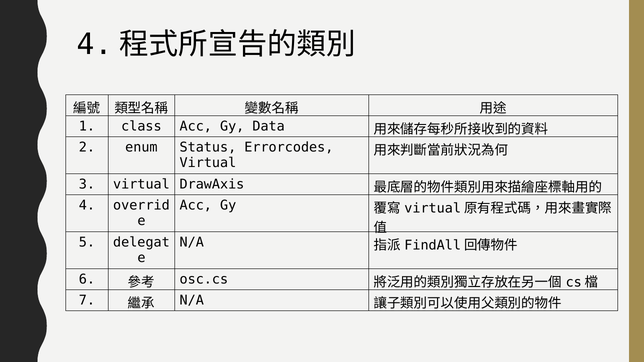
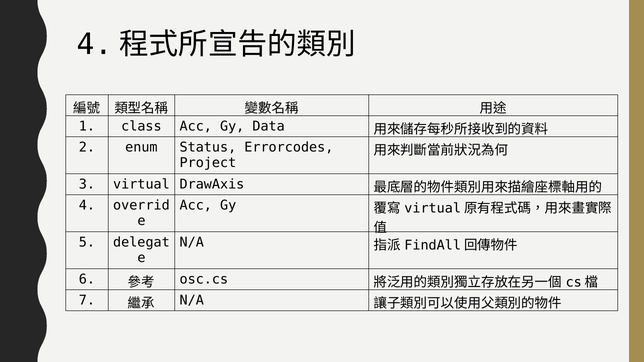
Virtual at (208, 163): Virtual -> Project
